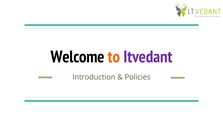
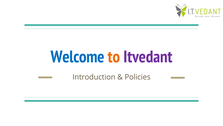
Welcome colour: black -> blue
